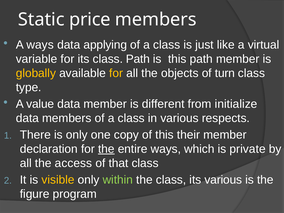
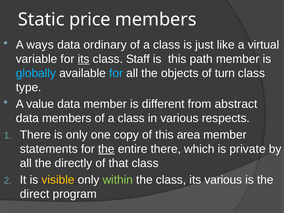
applying: applying -> ordinary
its at (84, 59) underline: none -> present
class Path: Path -> Staff
globally colour: yellow -> light blue
for at (116, 73) colour: yellow -> light blue
initialize: initialize -> abstract
their: their -> area
declaration: declaration -> statements
entire ways: ways -> there
access: access -> directly
figure: figure -> direct
